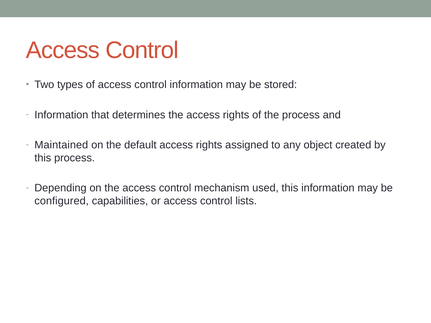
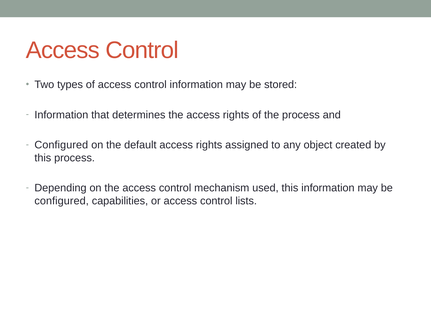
Maintained at (61, 145): Maintained -> Configured
